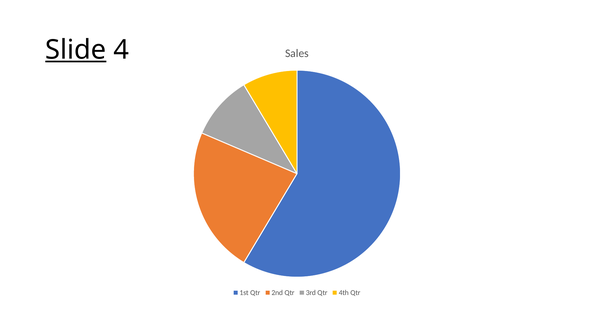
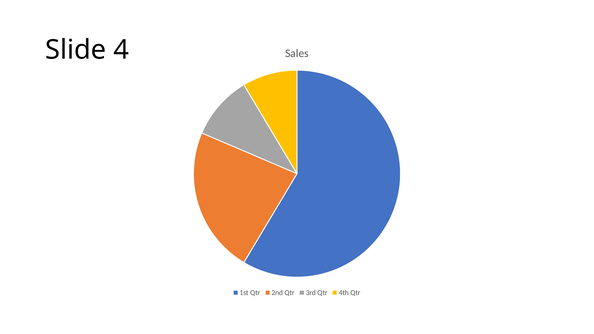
Slide underline: present -> none
